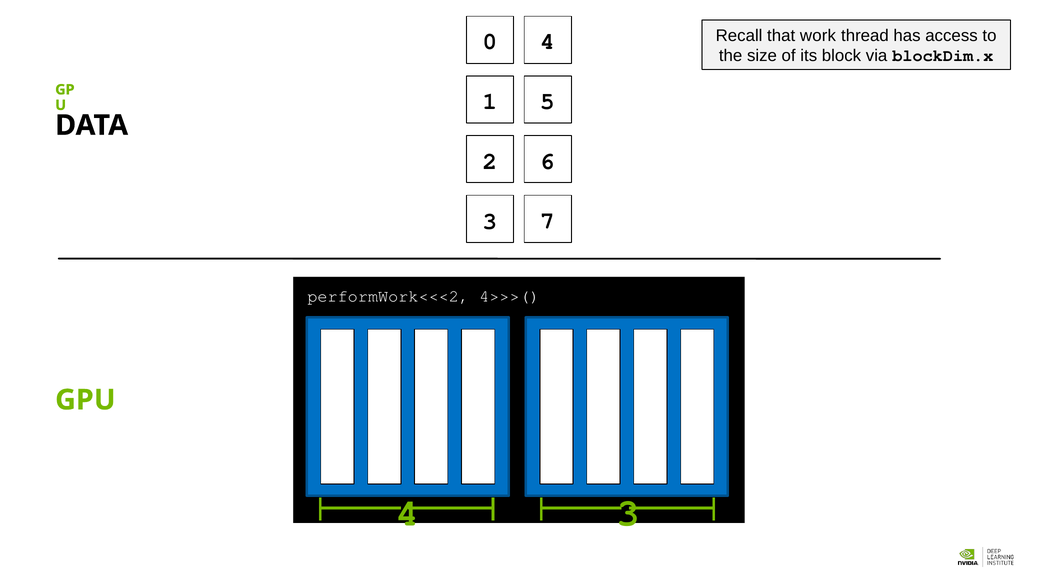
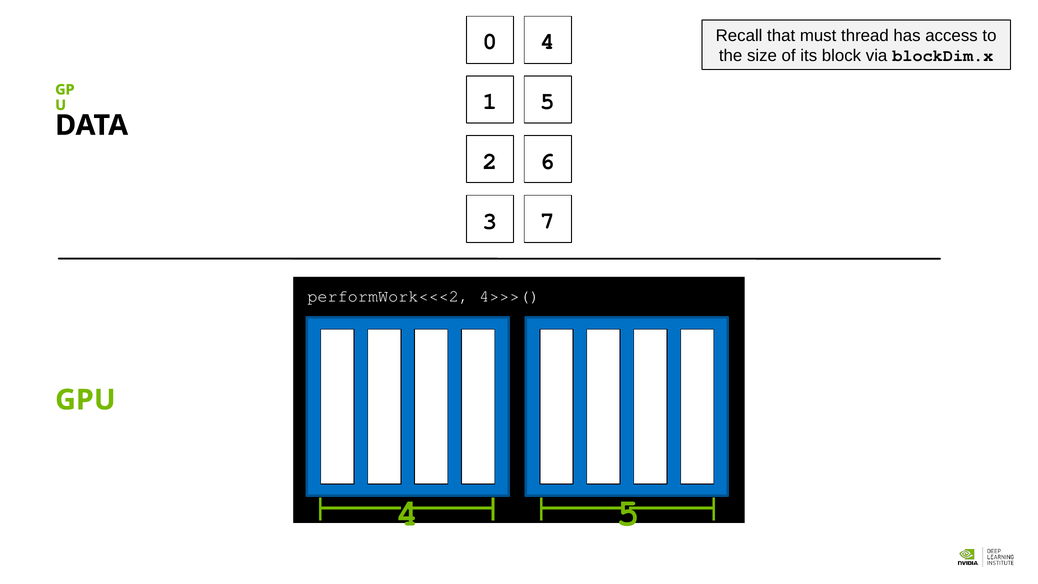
work: work -> must
3 at (628, 513): 3 -> 5
